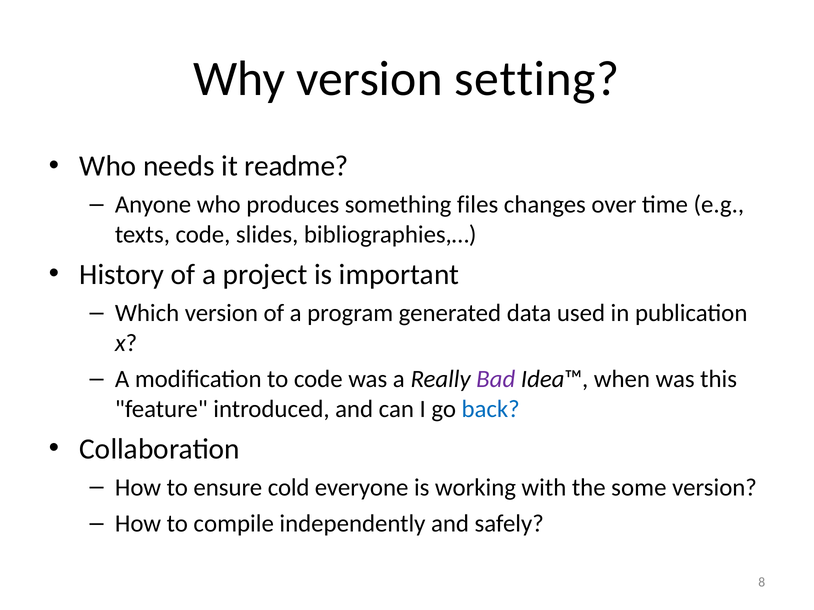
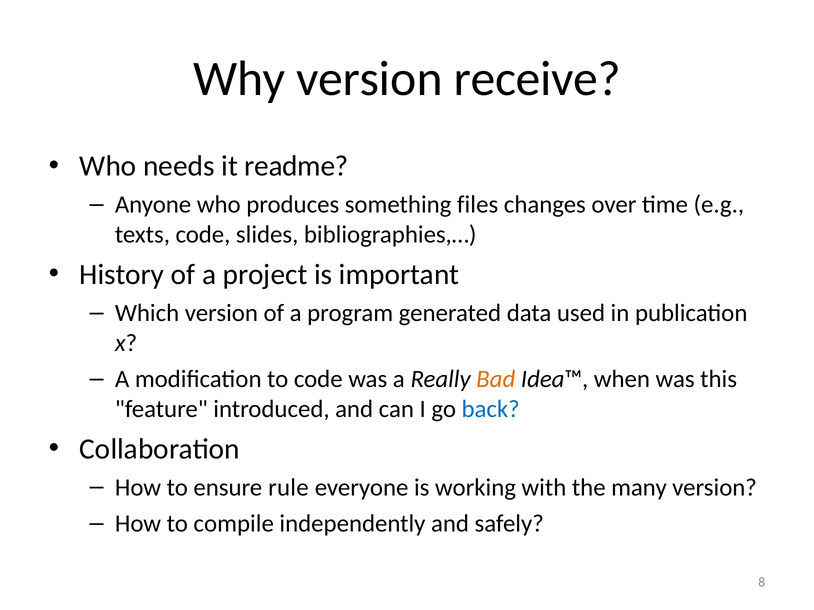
setting: setting -> receive
Bad colour: purple -> orange
cold: cold -> rule
some: some -> many
